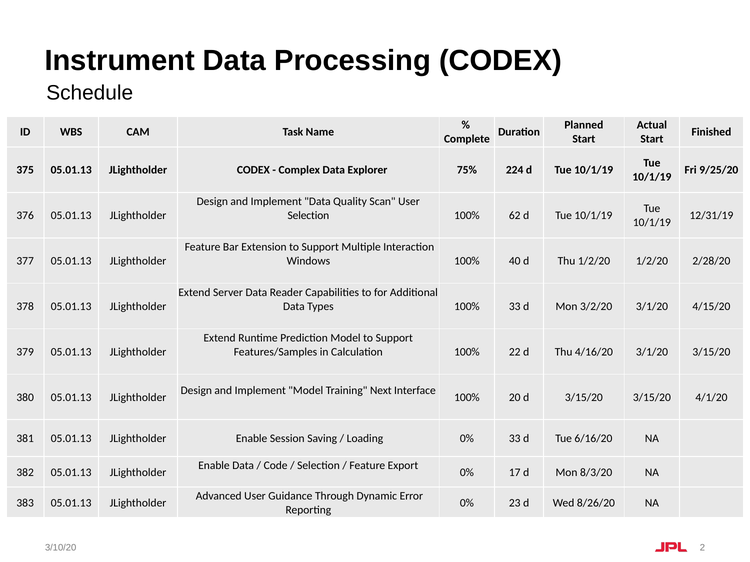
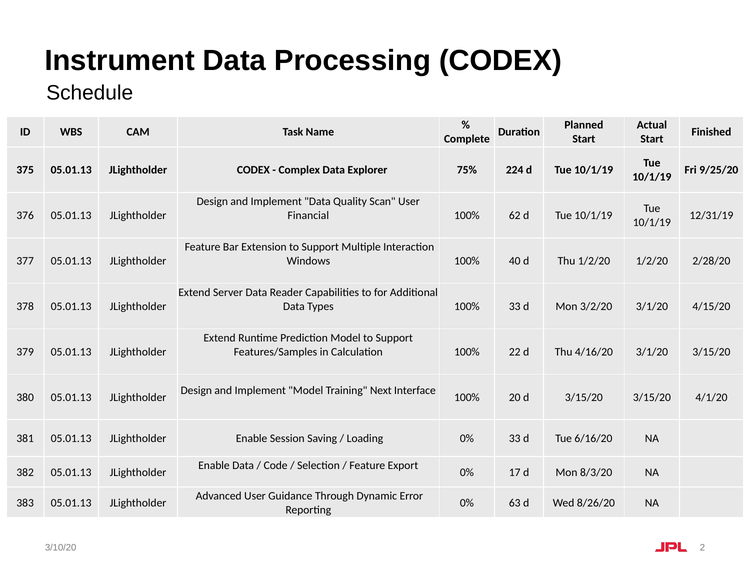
Selection at (308, 216): Selection -> Financial
23: 23 -> 63
